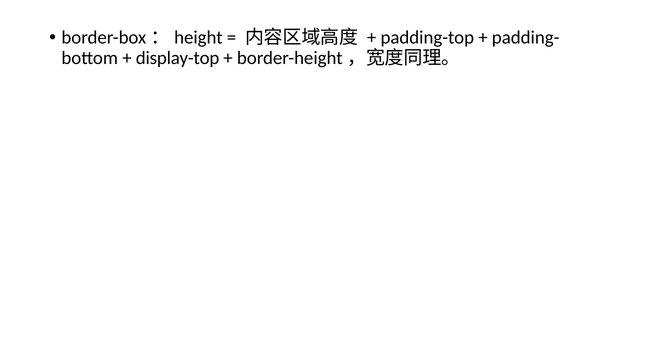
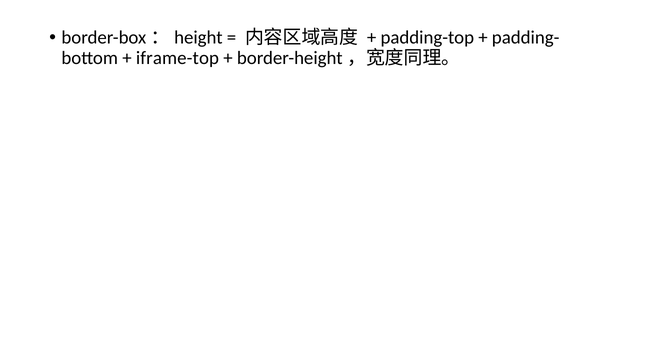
display-top: display-top -> iframe-top
